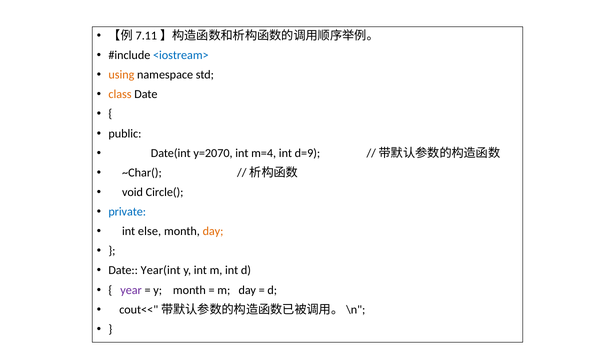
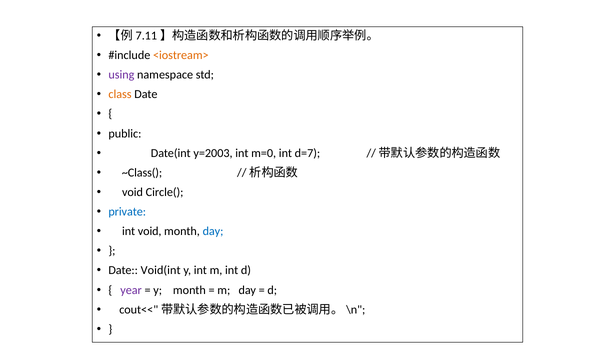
<iostream> colour: blue -> orange
using colour: orange -> purple
y=2070: y=2070 -> y=2003
m=4: m=4 -> m=0
d=9: d=9 -> d=7
~Char(: ~Char( -> ~Class(
int else: else -> void
day at (213, 231) colour: orange -> blue
Year(int: Year(int -> Void(int
